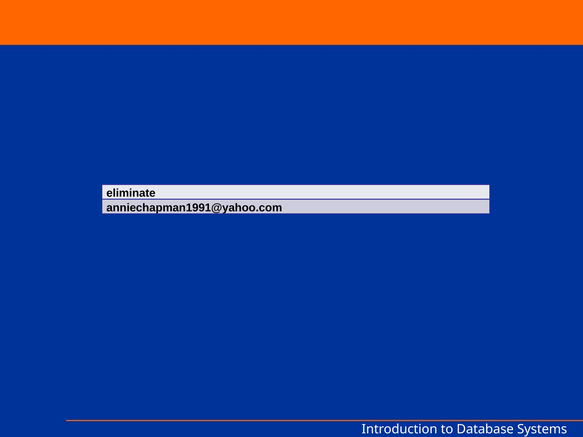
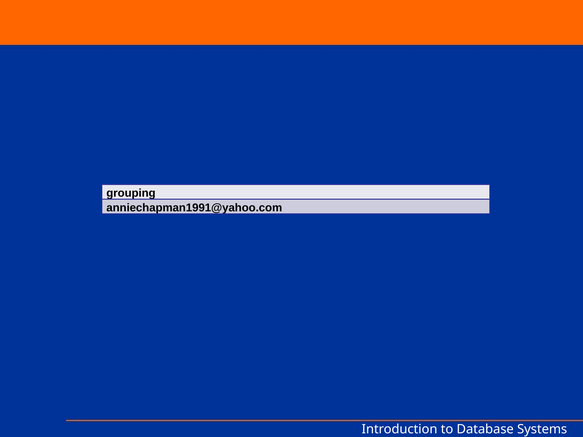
eliminate: eliminate -> grouping
